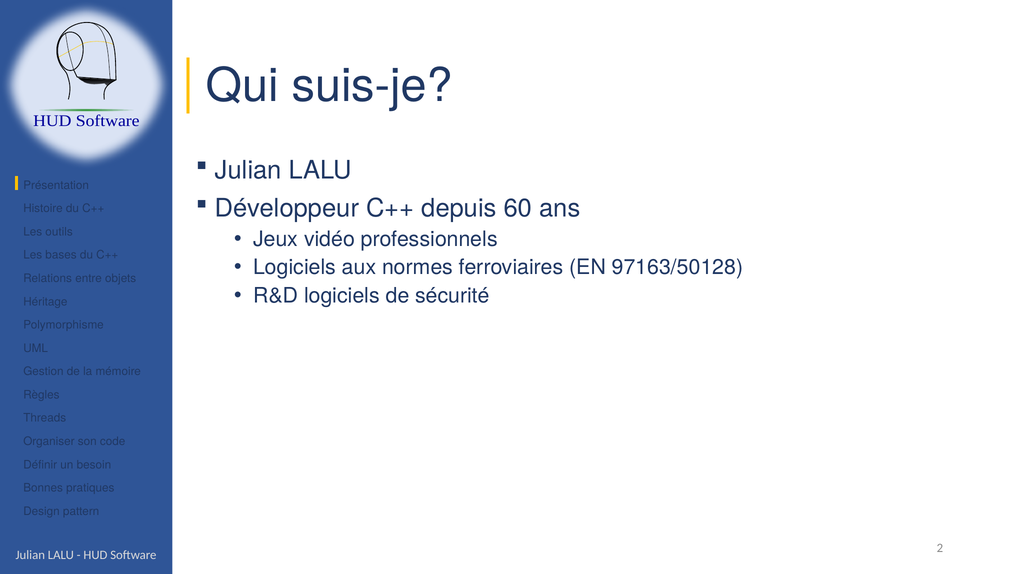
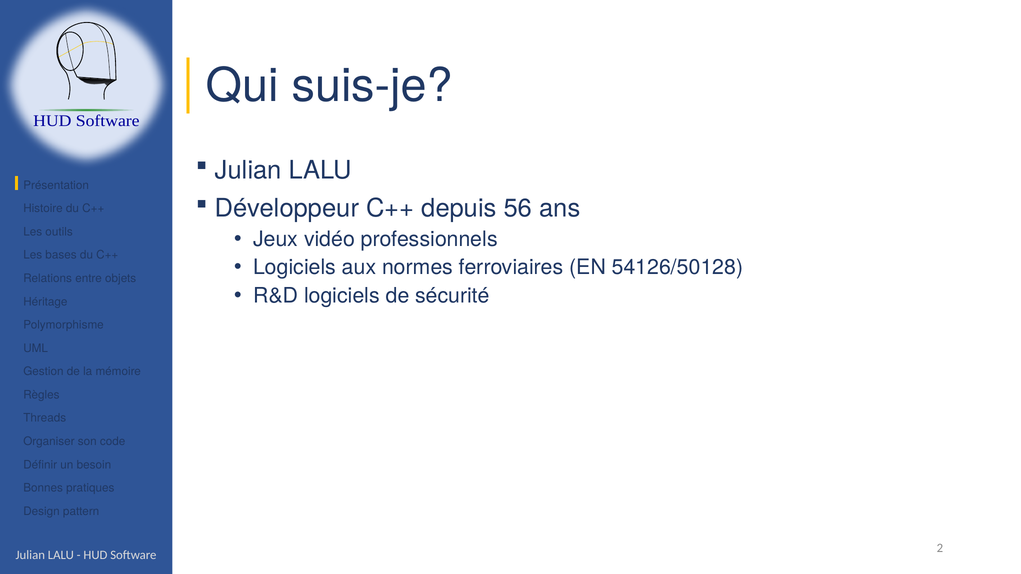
60: 60 -> 56
97163/50128: 97163/50128 -> 54126/50128
